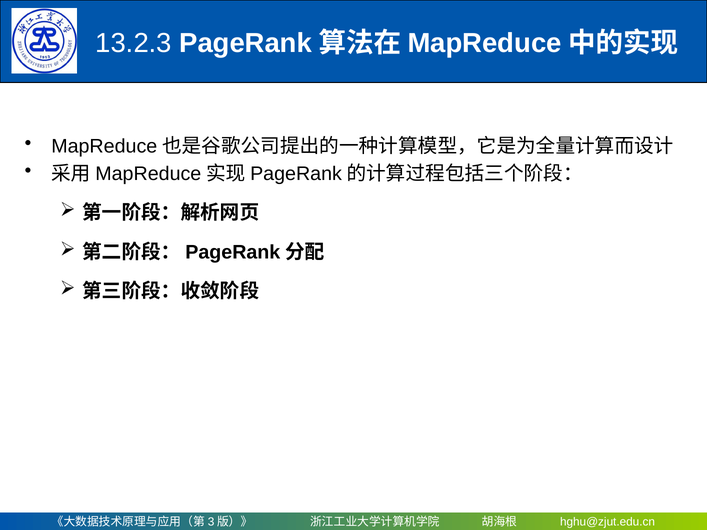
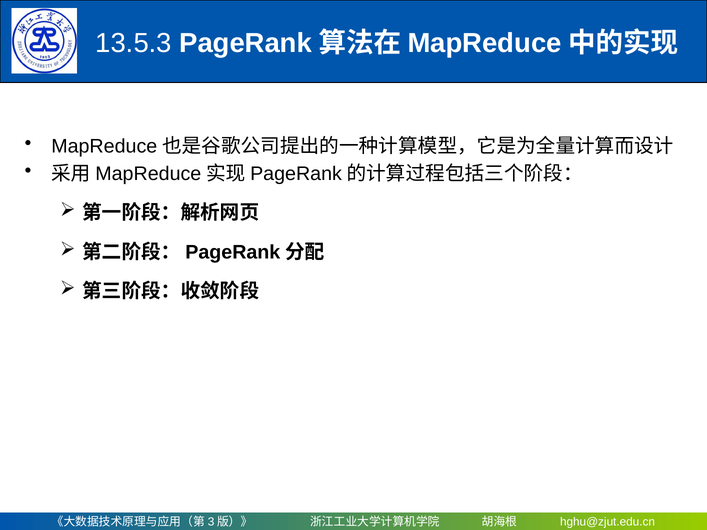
13.2.3: 13.2.3 -> 13.5.3
